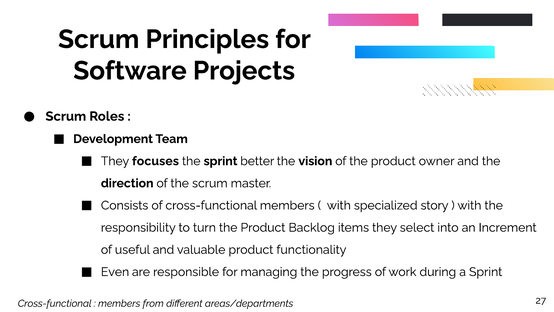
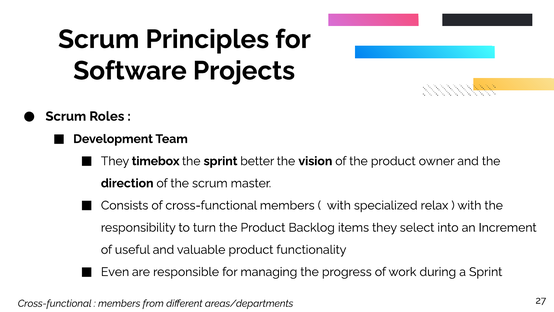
focuses: focuses -> timebox
story: story -> relax
